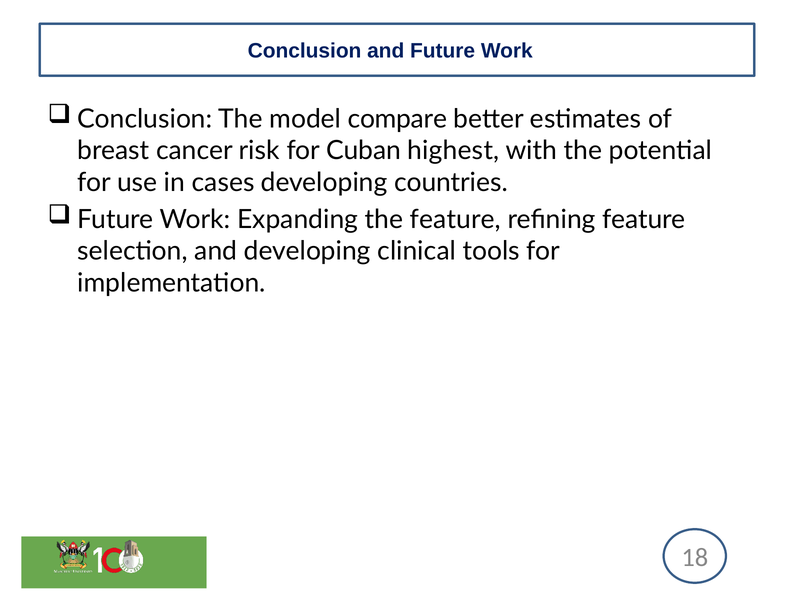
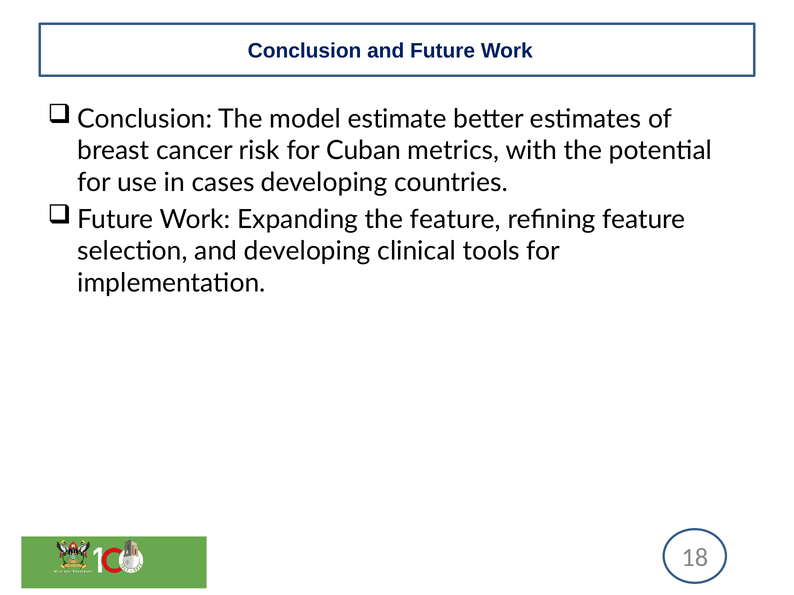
compare: compare -> estimate
highest: highest -> metrics
